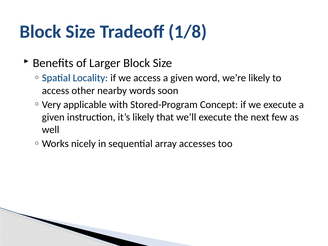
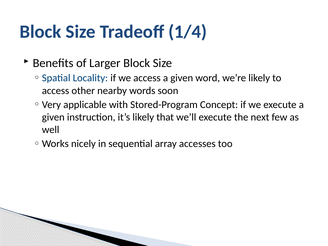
1/8: 1/8 -> 1/4
